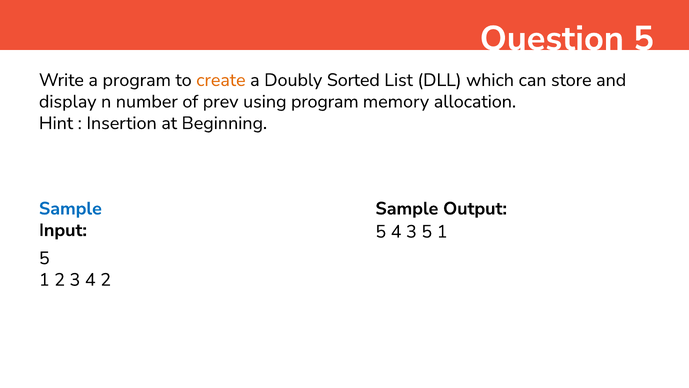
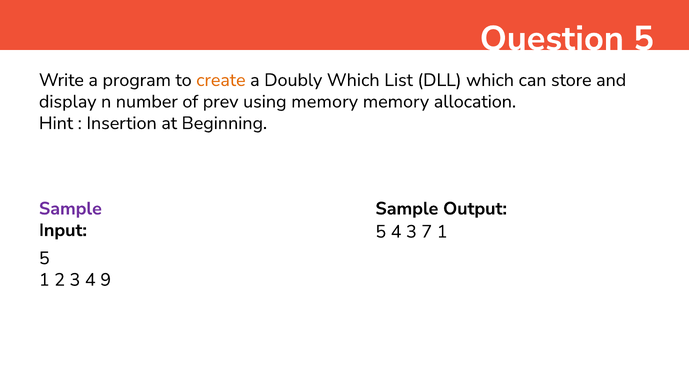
Doubly Sorted: Sorted -> Which
using program: program -> memory
Sample at (70, 208) colour: blue -> purple
3 5: 5 -> 7
4 2: 2 -> 9
